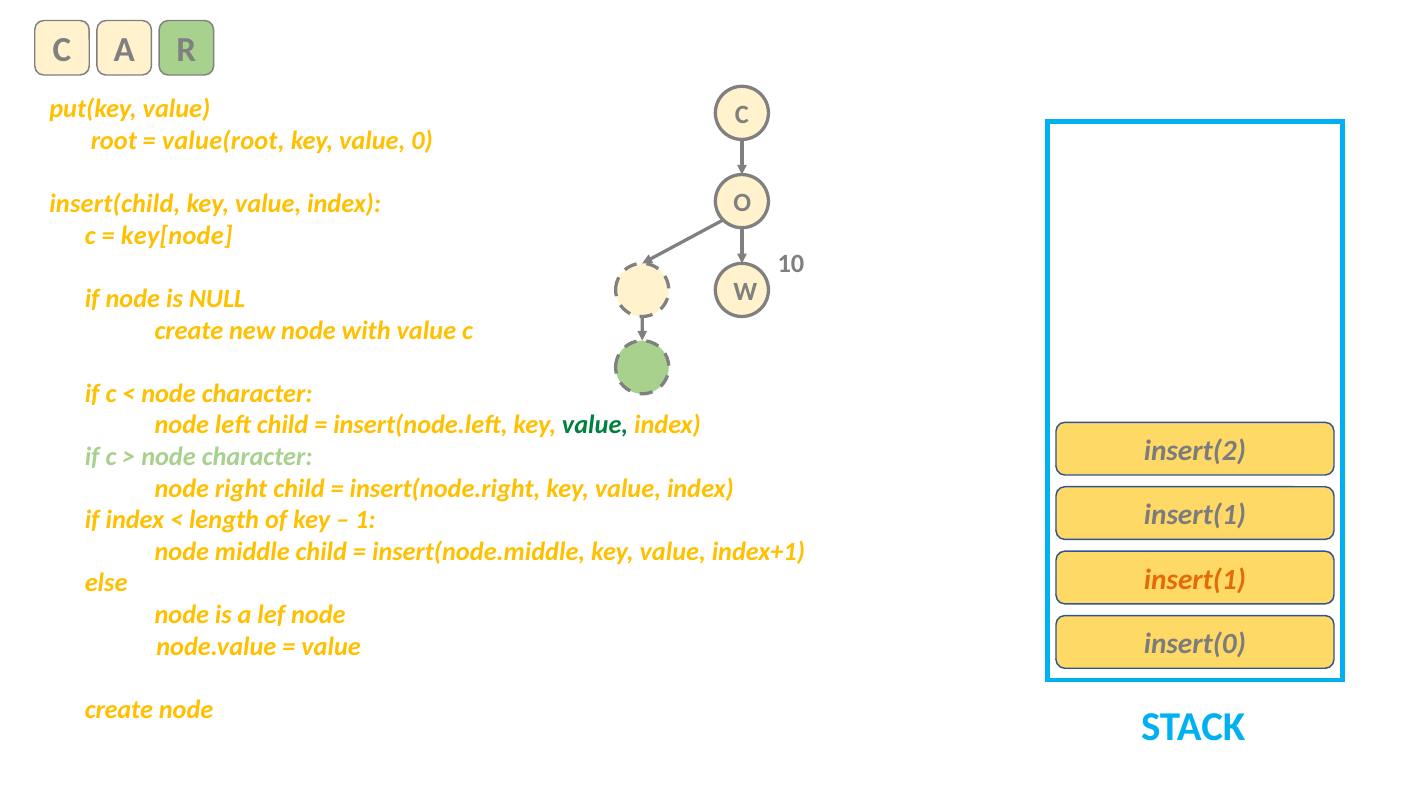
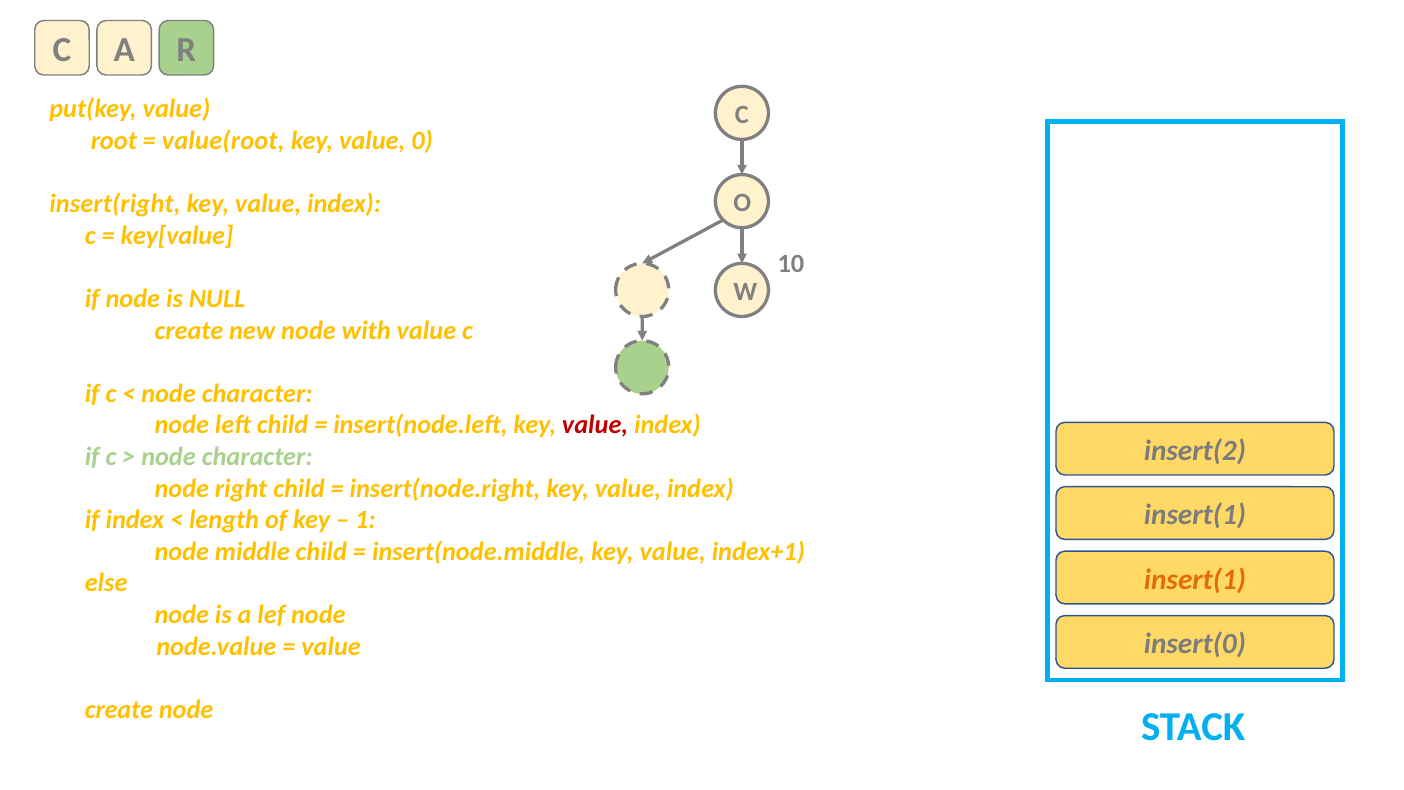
insert(child: insert(child -> insert(right
key[node: key[node -> key[value
value at (595, 425) colour: green -> red
